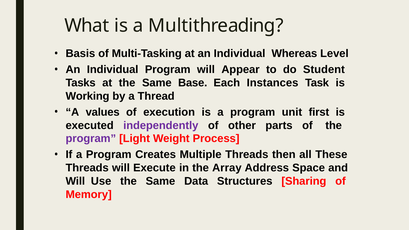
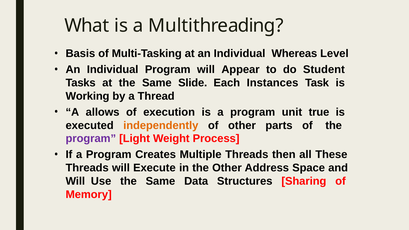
Base: Base -> Slide
values: values -> allows
first: first -> true
independently colour: purple -> orange
the Array: Array -> Other
